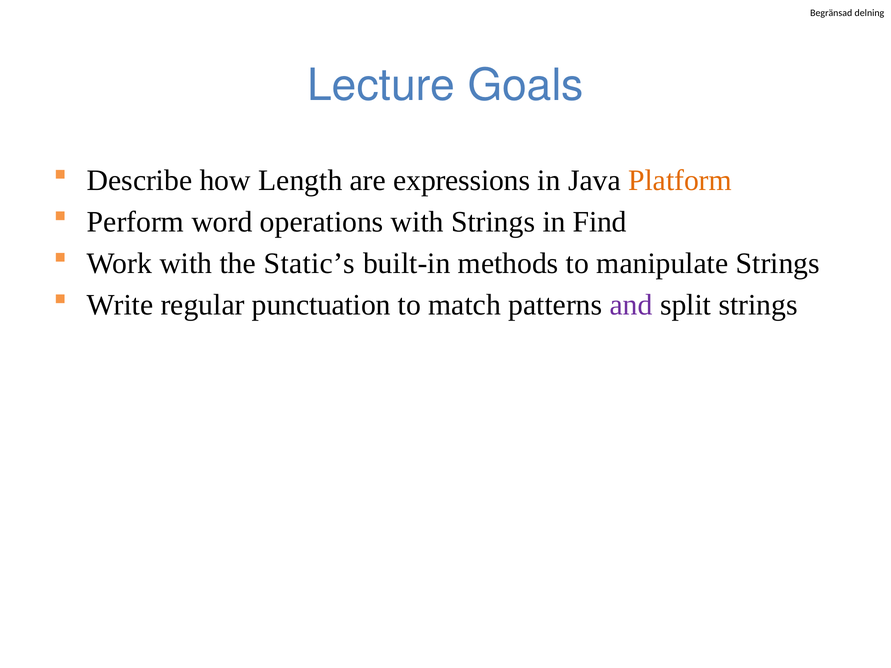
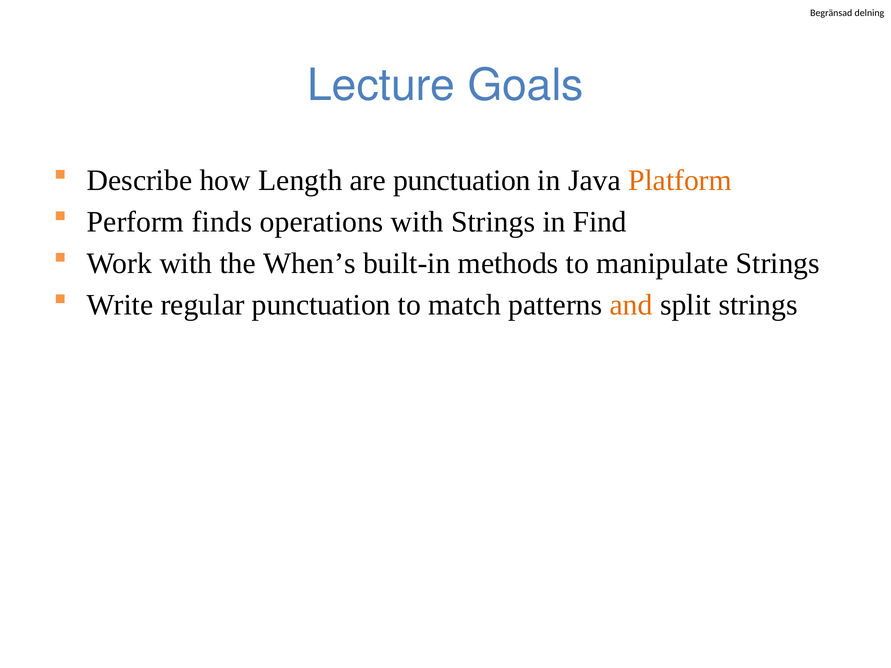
are expressions: expressions -> punctuation
word: word -> finds
Static’s: Static’s -> When’s
and colour: purple -> orange
